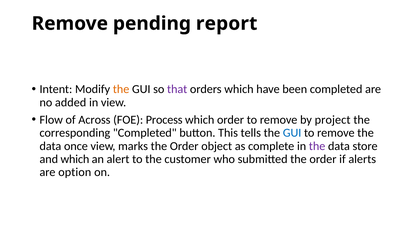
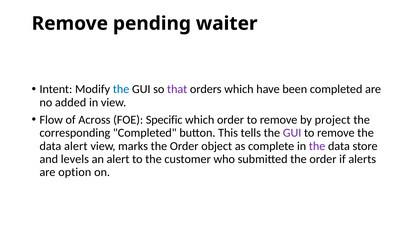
report: report -> waiter
the at (121, 89) colour: orange -> blue
Process: Process -> Specific
GUI at (292, 133) colour: blue -> purple
data once: once -> alert
and which: which -> levels
